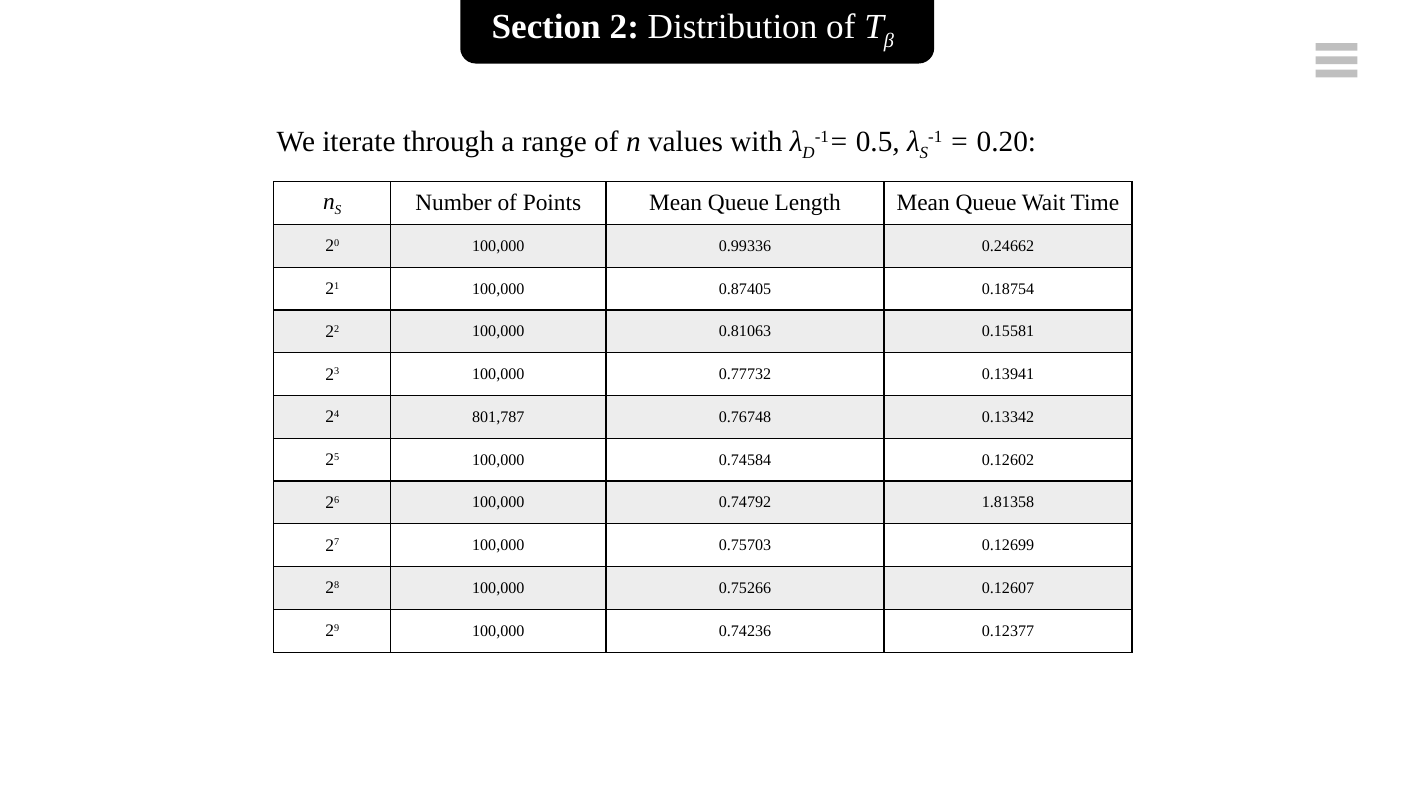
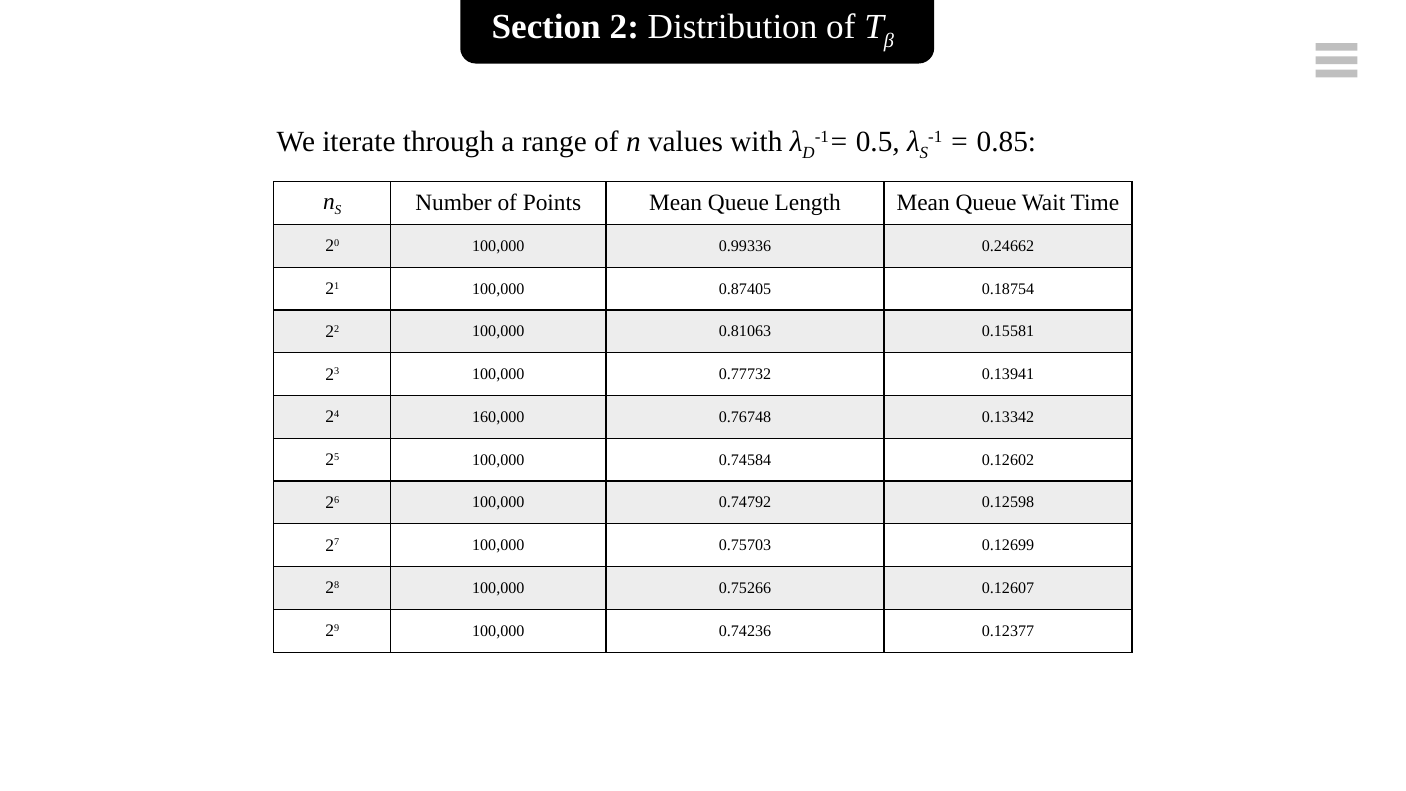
0.20: 0.20 -> 0.85
801,787: 801,787 -> 160,000
1.81358: 1.81358 -> 0.12598
